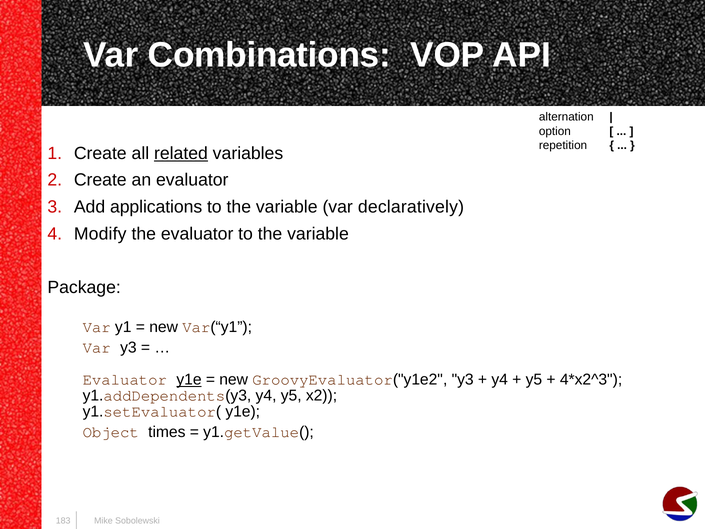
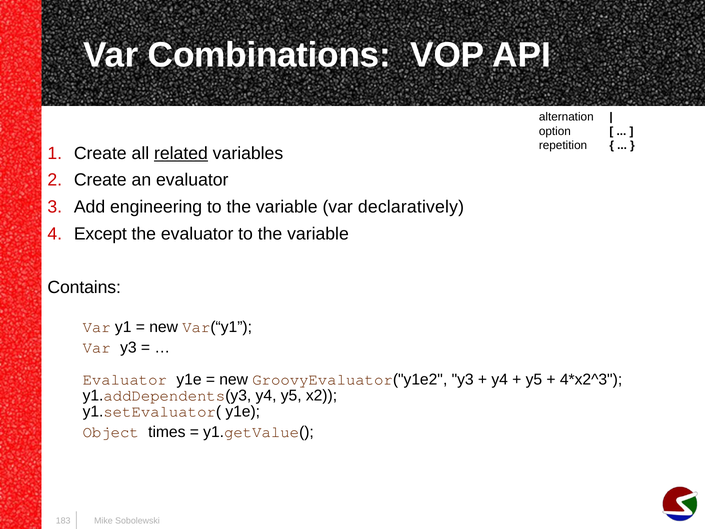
applications: applications -> engineering
Modify: Modify -> Except
Package: Package -> Contains
y1e at (189, 380) underline: present -> none
